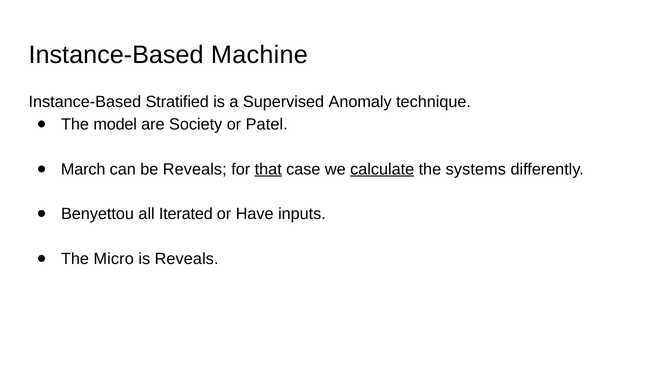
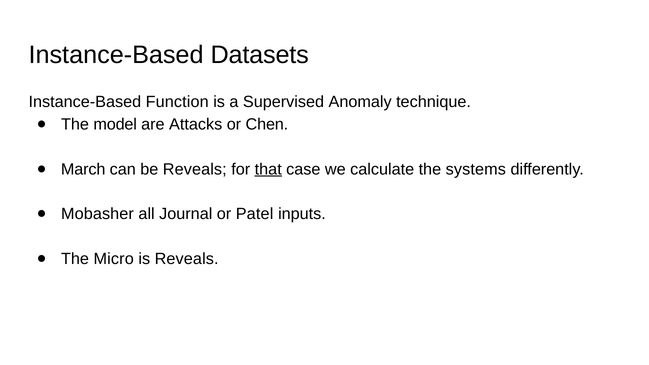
Machine: Machine -> Datasets
Stratified: Stratified -> Function
Society: Society -> Attacks
Patel: Patel -> Chen
calculate underline: present -> none
Benyettou: Benyettou -> Mobasher
Iterated: Iterated -> Journal
Have: Have -> Patel
